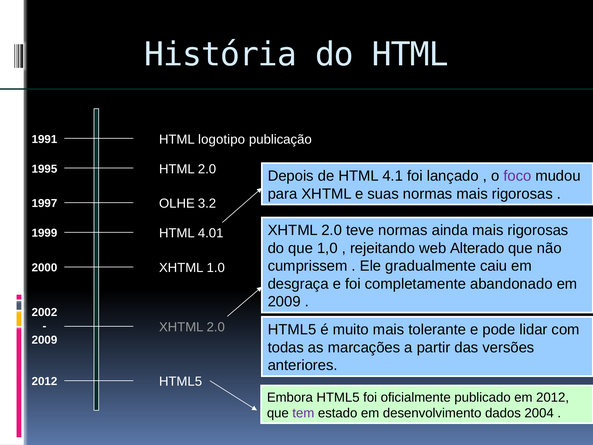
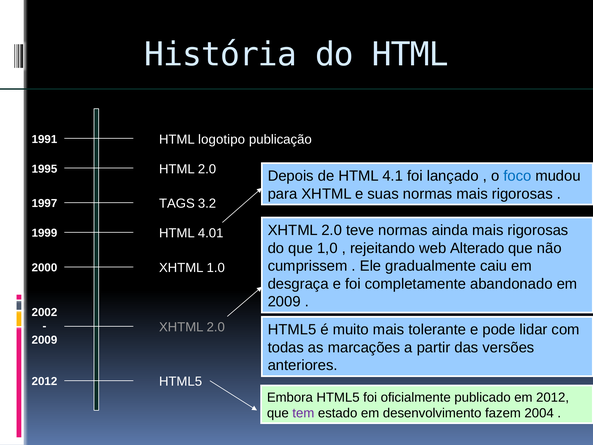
foco colour: purple -> blue
OLHE: OLHE -> TAGS
dados: dados -> fazem
